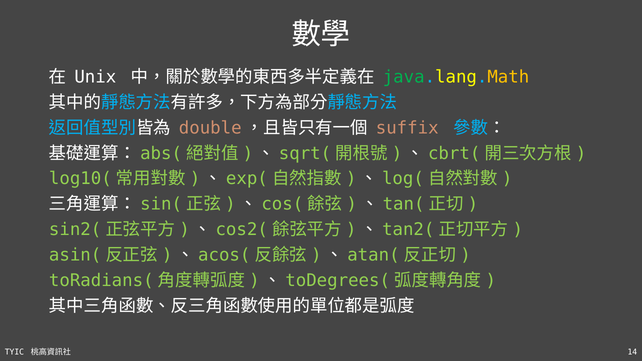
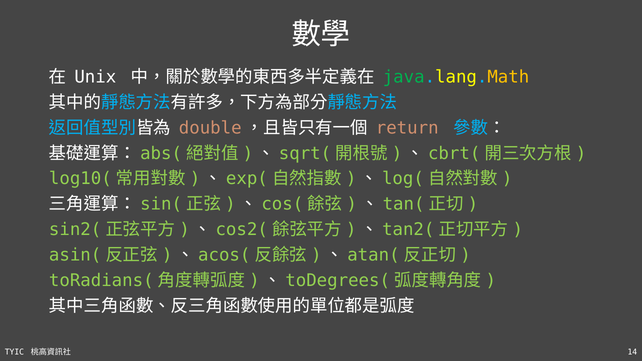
suffix: suffix -> return
